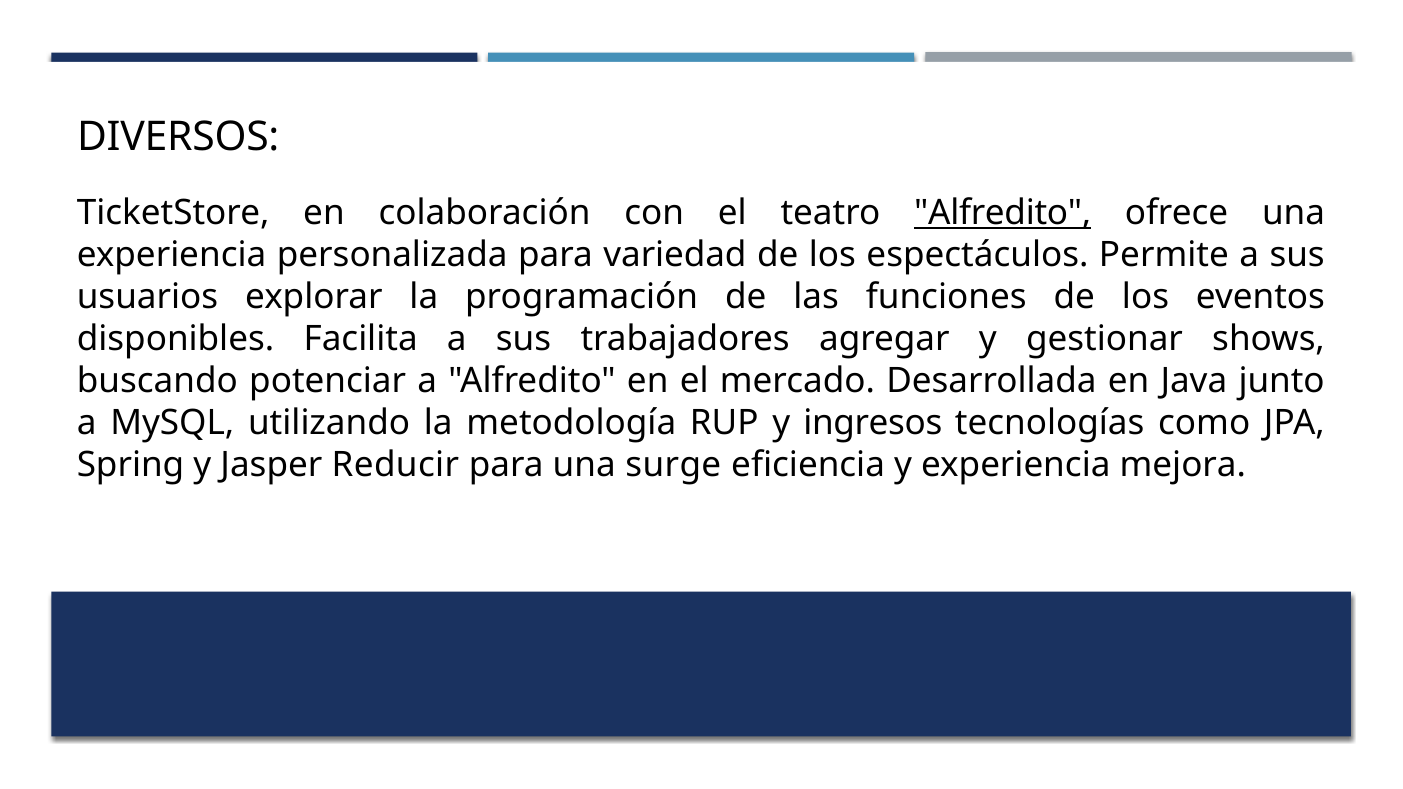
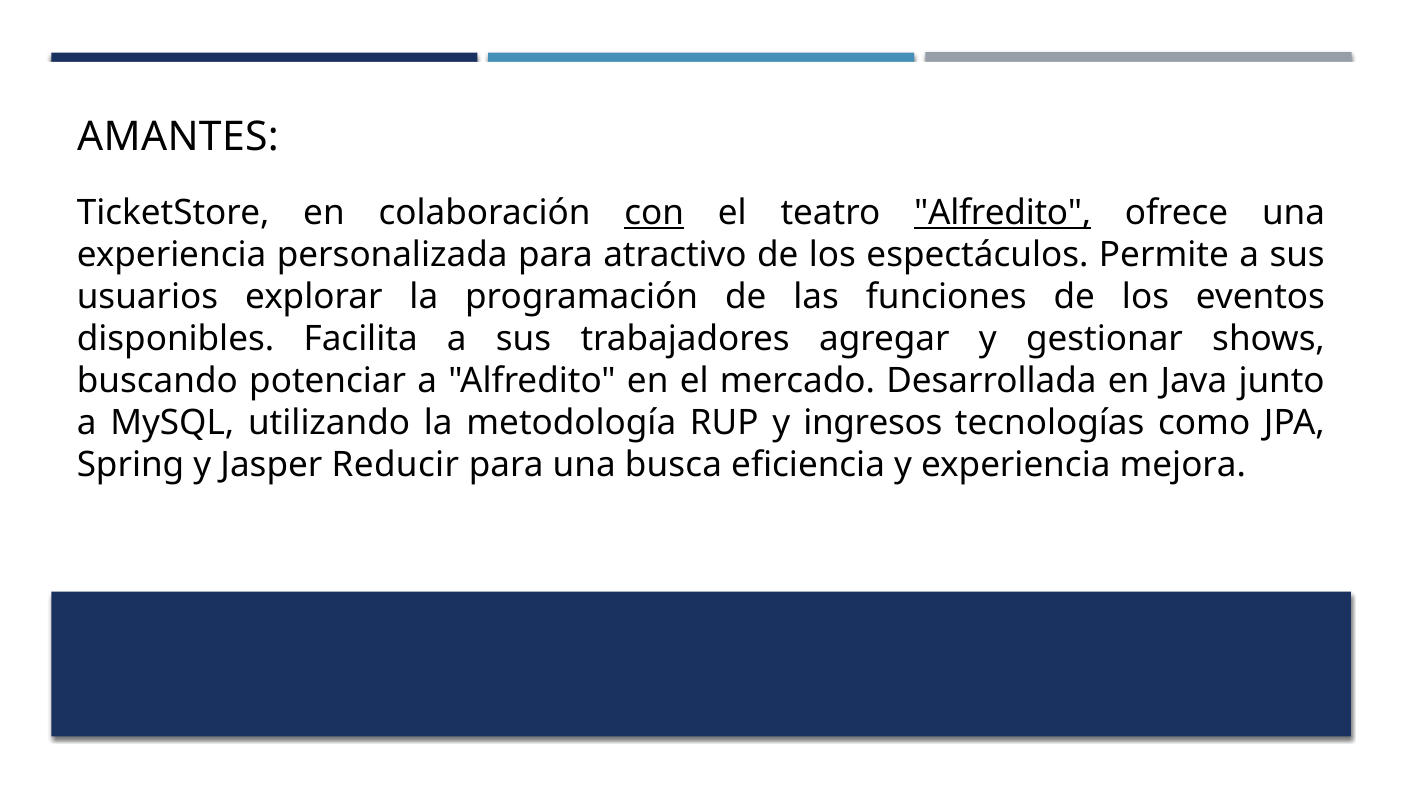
DIVERSOS: DIVERSOS -> AMANTES
con underline: none -> present
variedad: variedad -> atractivo
surge: surge -> busca
